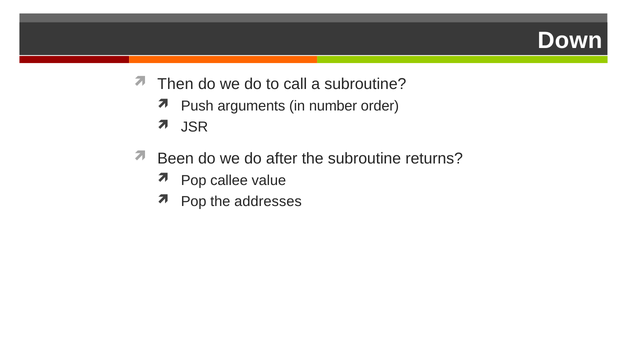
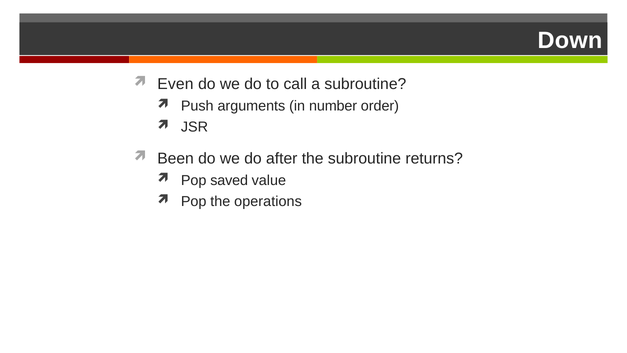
Then: Then -> Even
callee: callee -> saved
addresses: addresses -> operations
